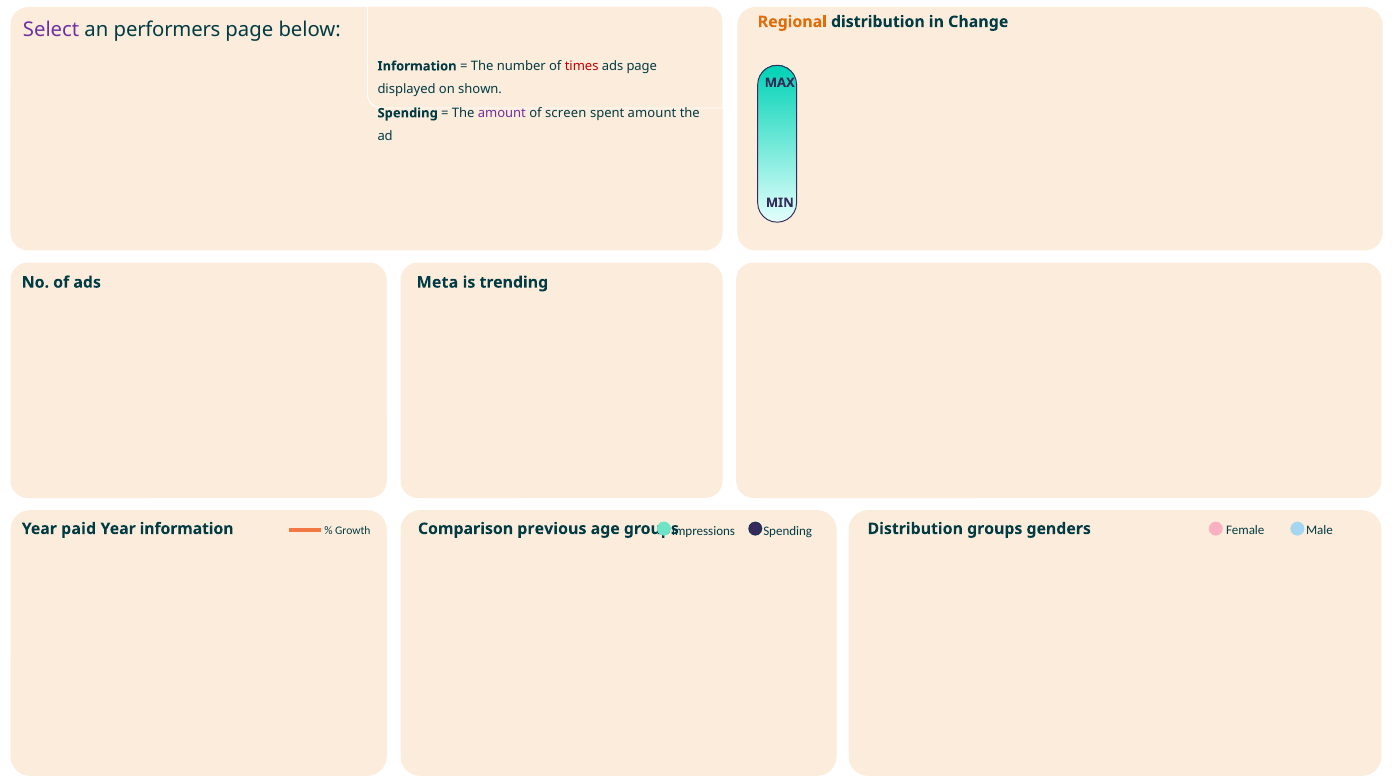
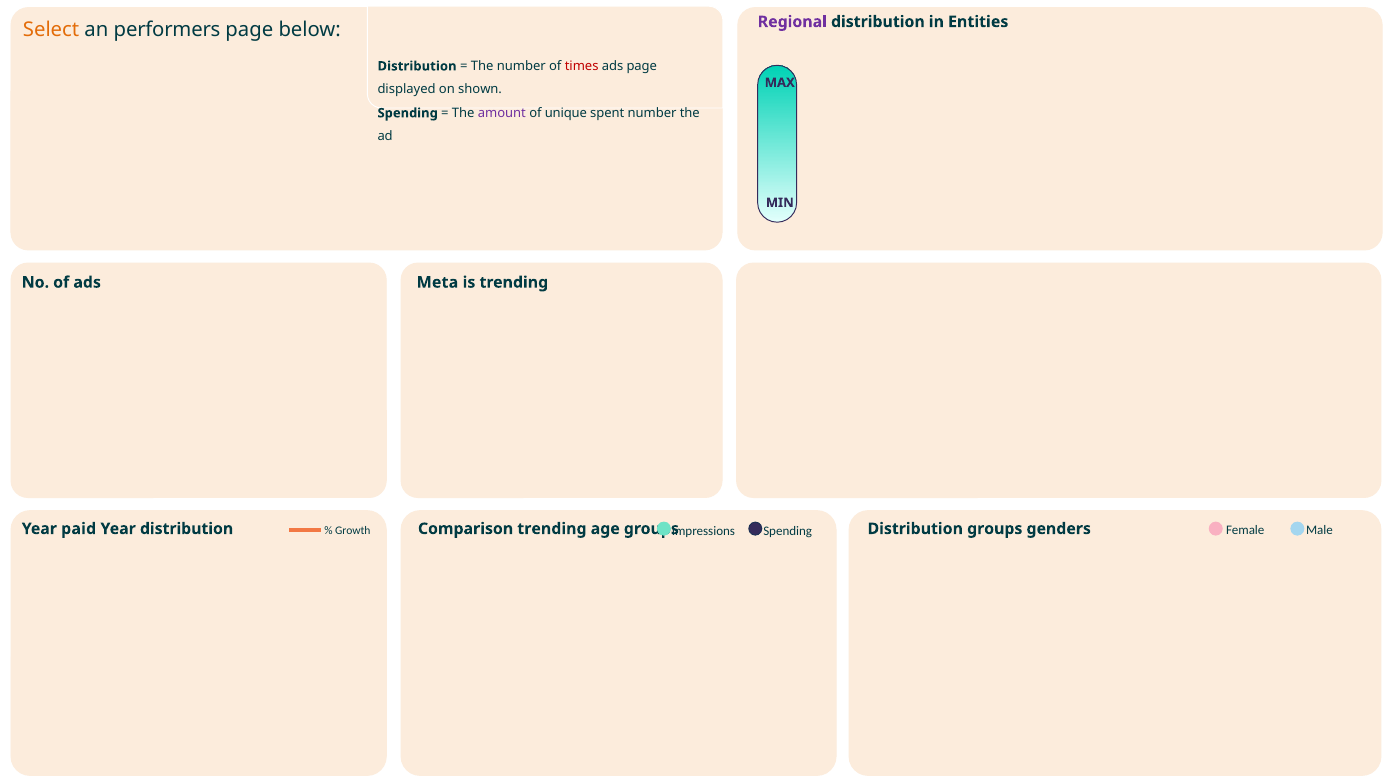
Regional colour: orange -> purple
Change: Change -> Entities
Select colour: purple -> orange
Information at (417, 66): Information -> Distribution
screen: screen -> unique
spent amount: amount -> number
Year information: information -> distribution
Comparison previous: previous -> trending
